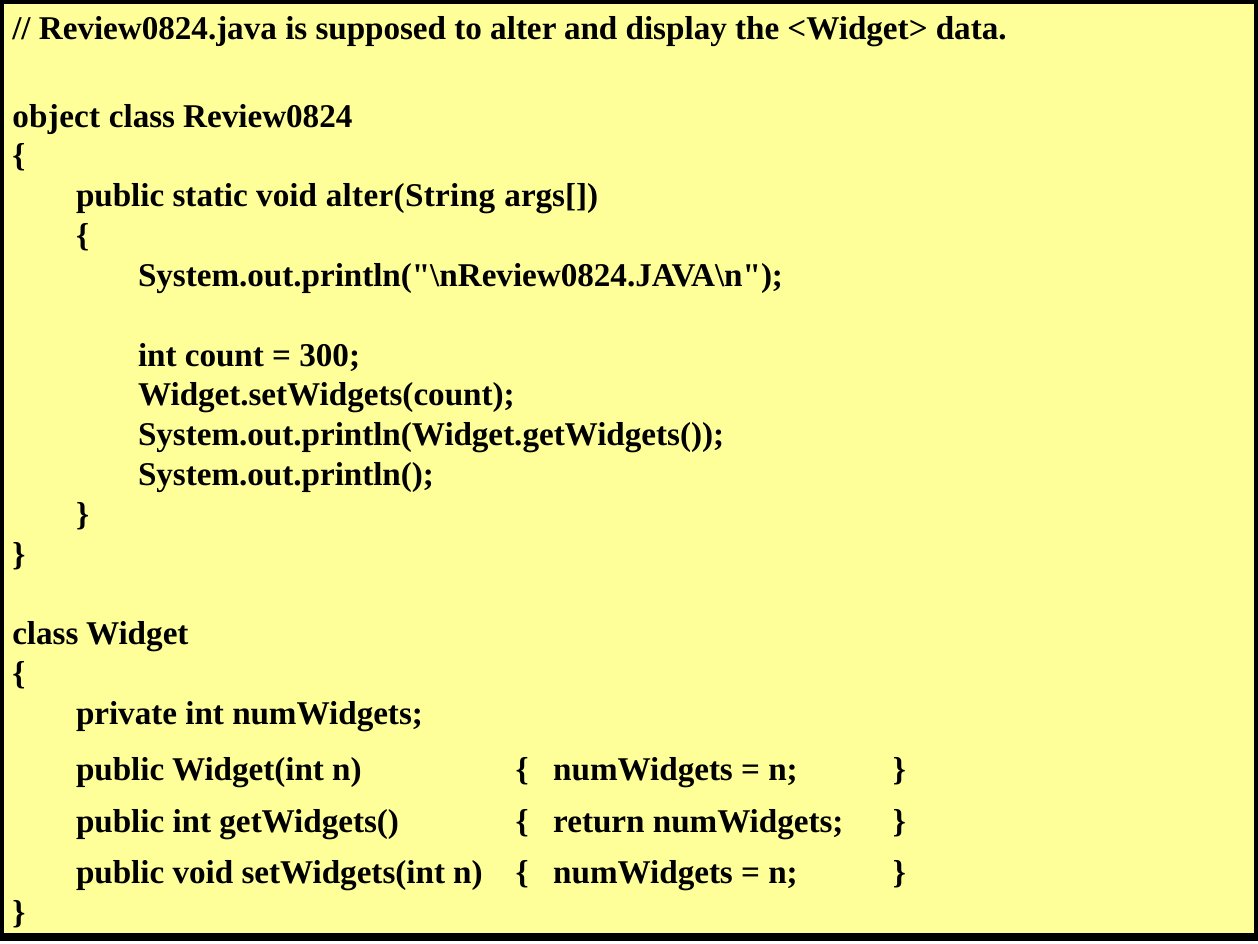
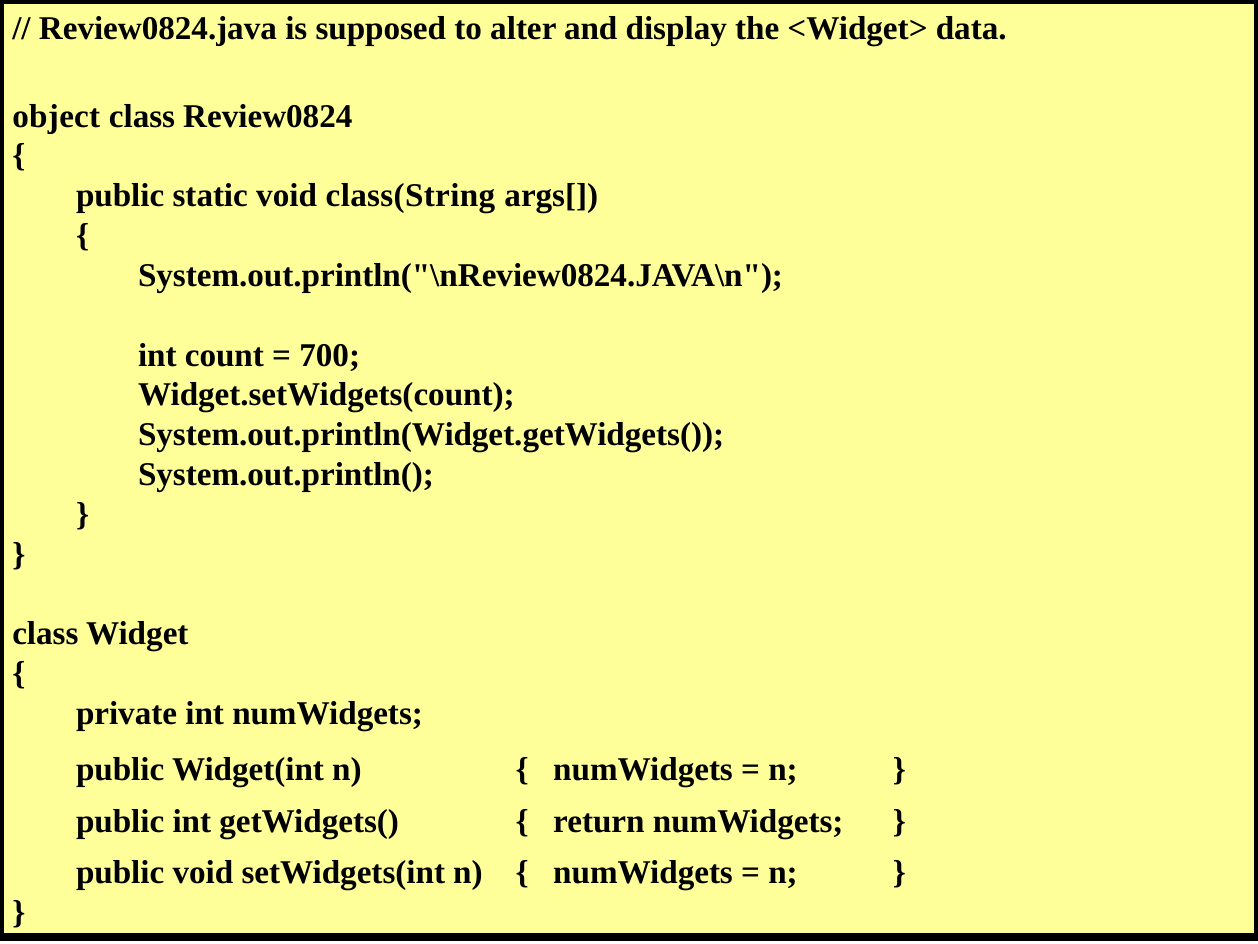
alter(String: alter(String -> class(String
300: 300 -> 700
